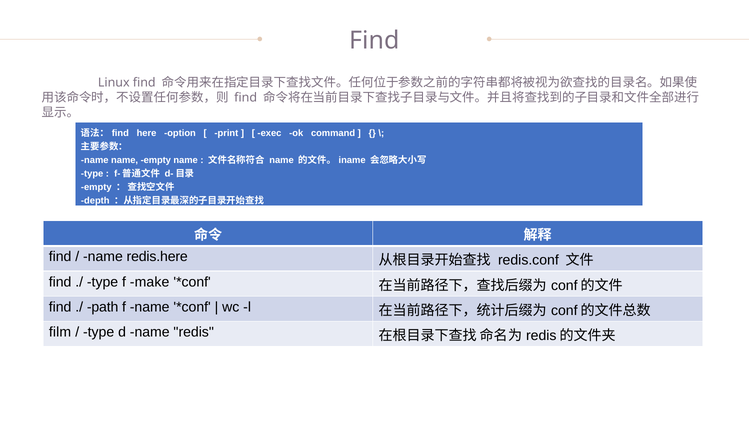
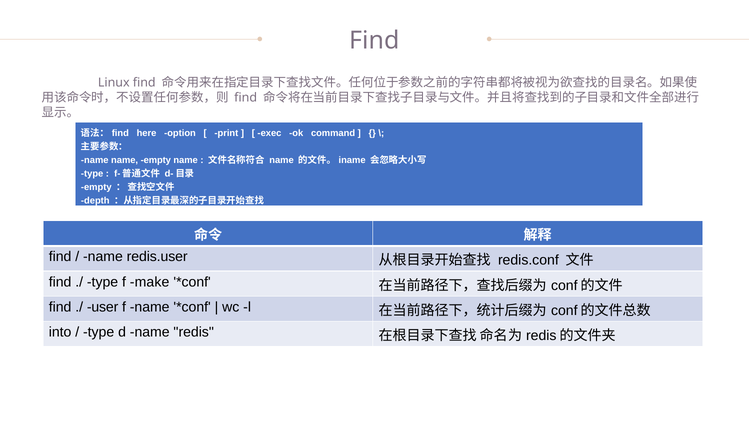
redis.here: redis.here -> redis.user
path: path -> user
film: film -> into
